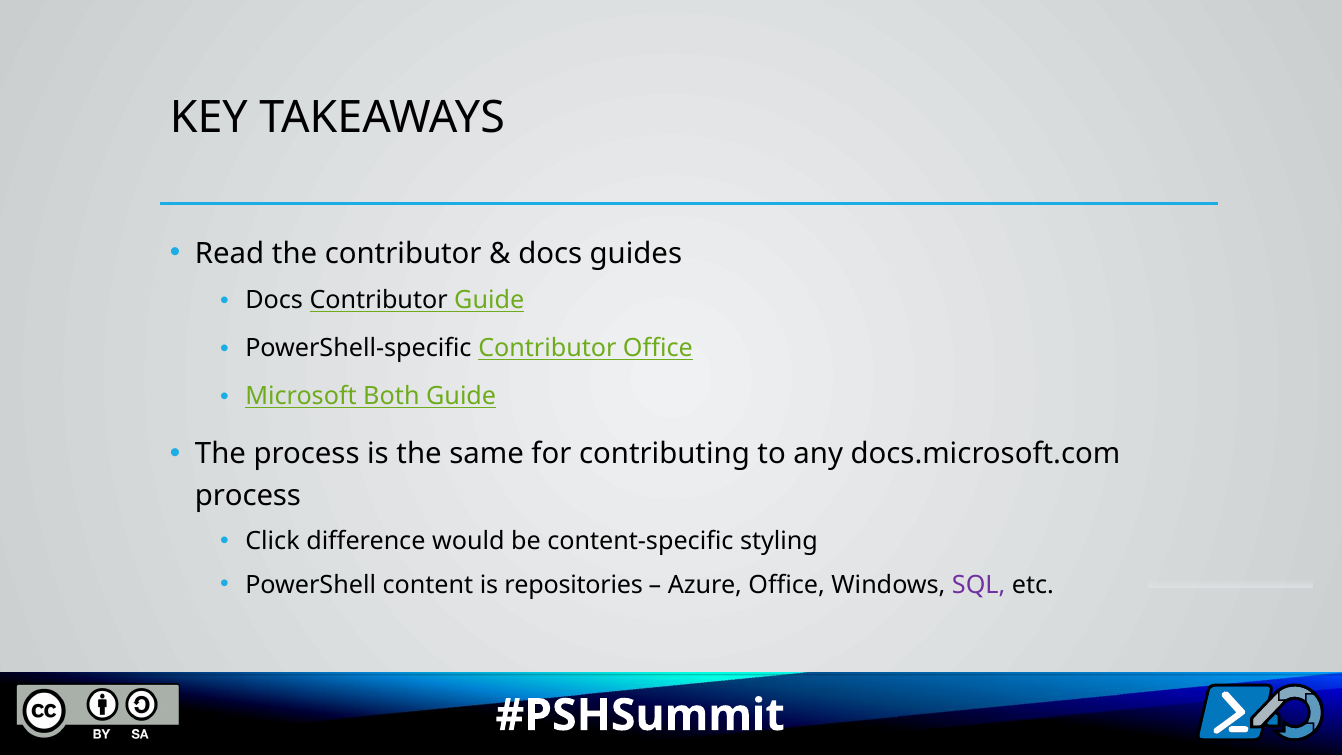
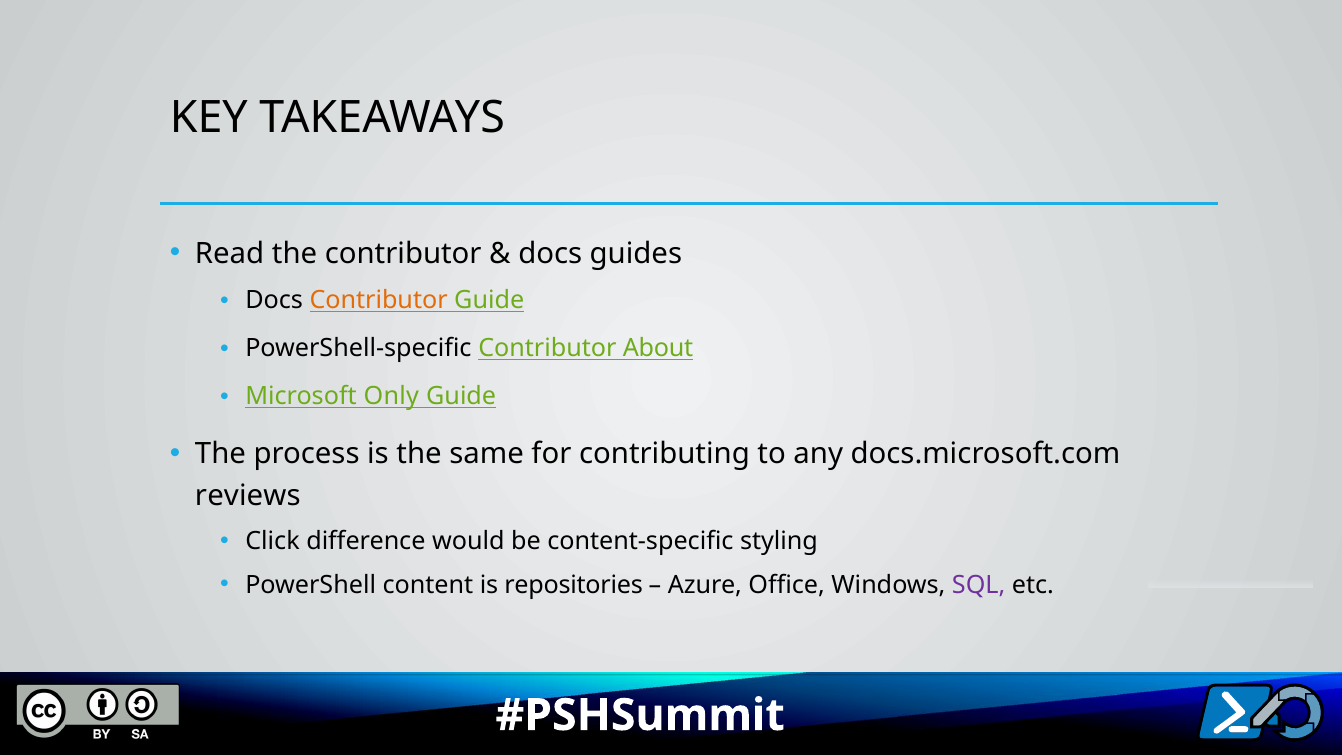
Contributor at (379, 300) colour: black -> orange
Contributor Office: Office -> About
Both: Both -> Only
process at (248, 496): process -> reviews
